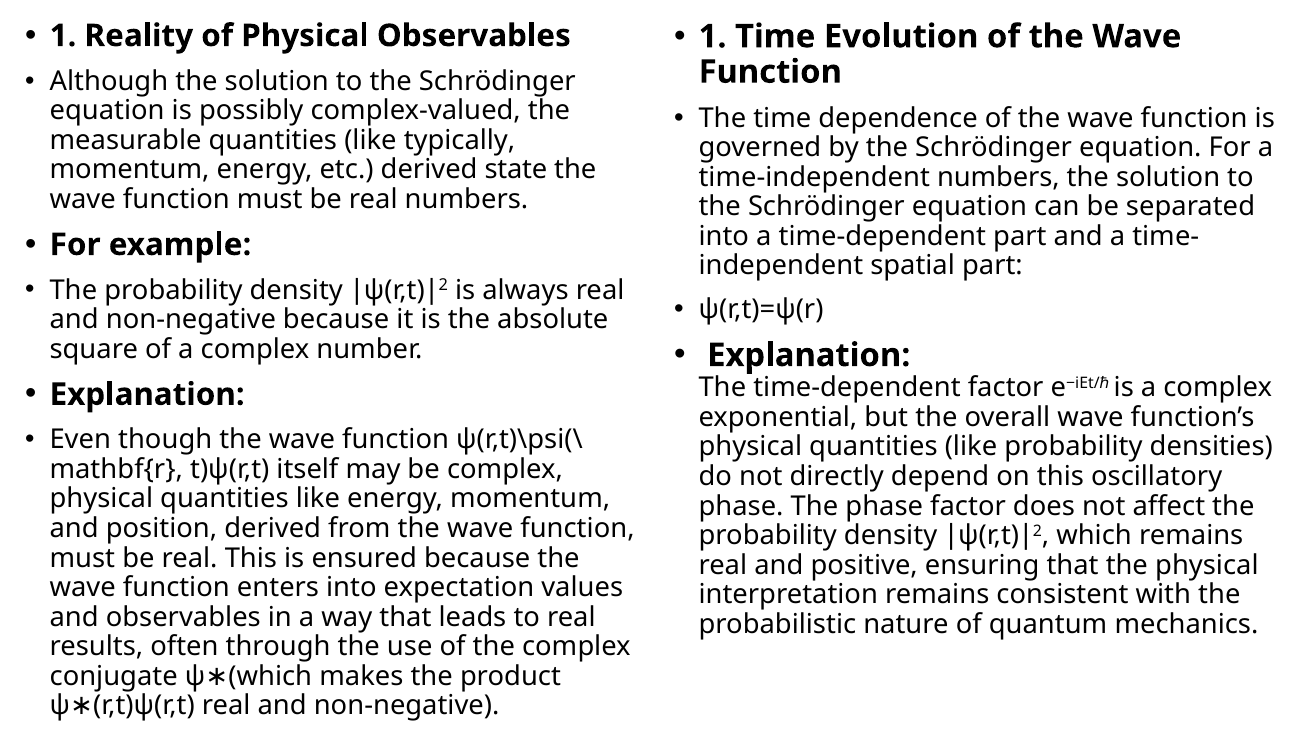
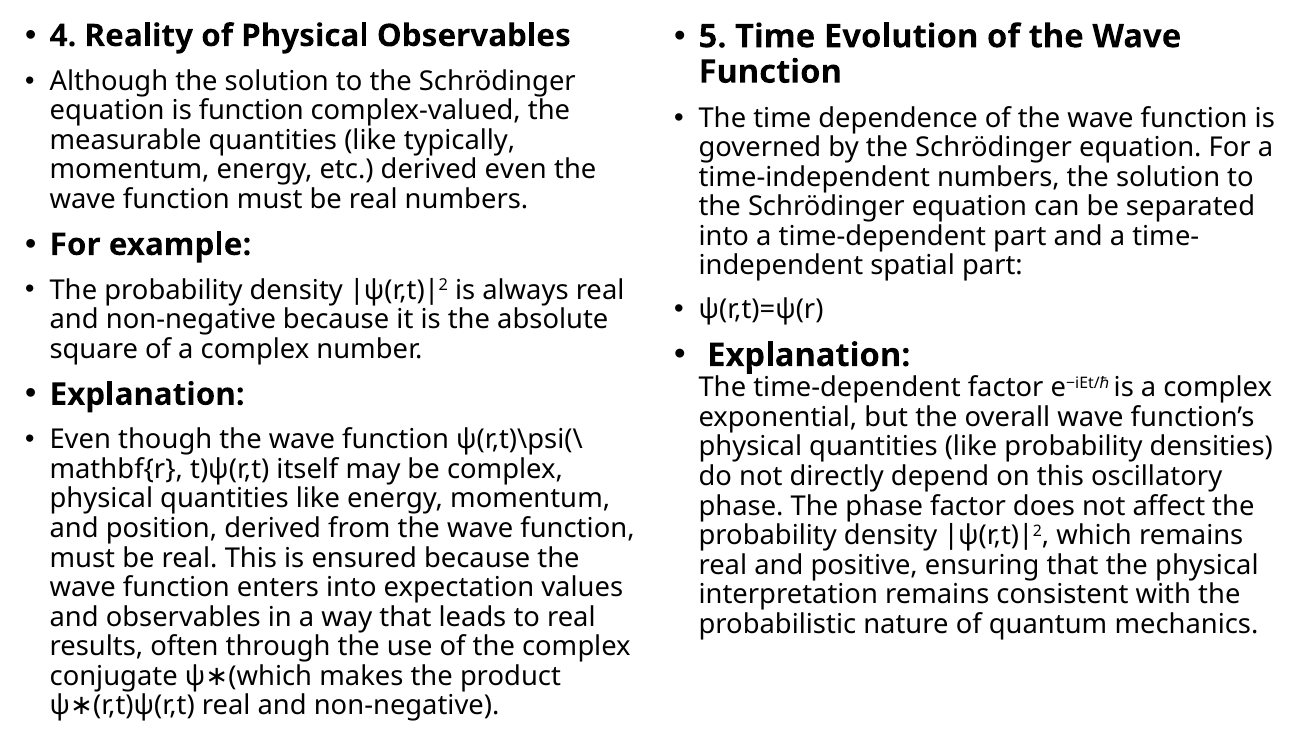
1 at (63, 36): 1 -> 4
1 at (713, 37): 1 -> 5
is possibly: possibly -> function
derived state: state -> even
